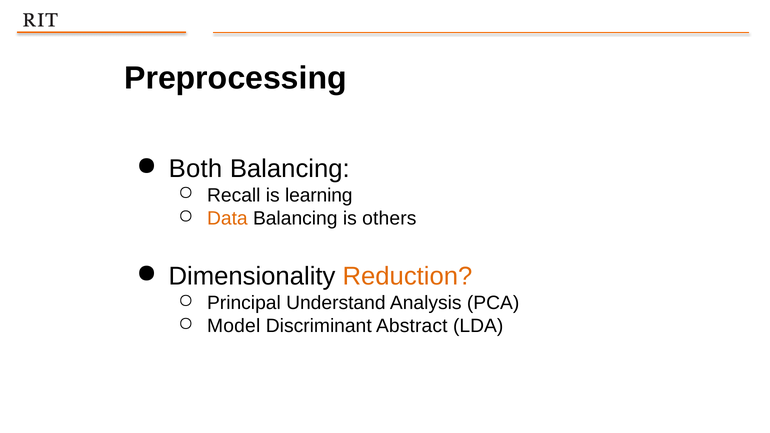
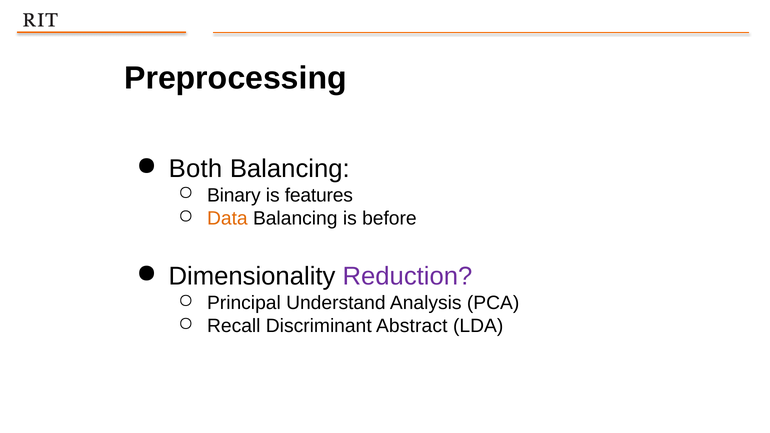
Recall: Recall -> Binary
learning: learning -> features
others: others -> before
Reduction colour: orange -> purple
Model: Model -> Recall
